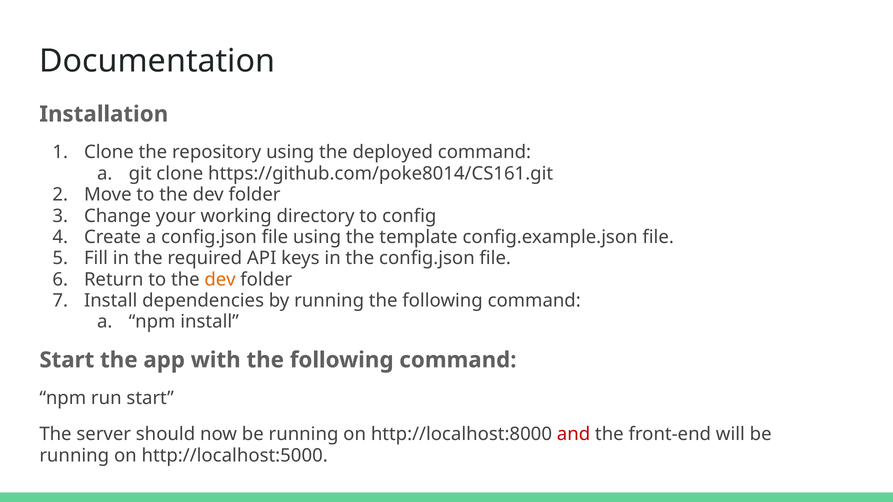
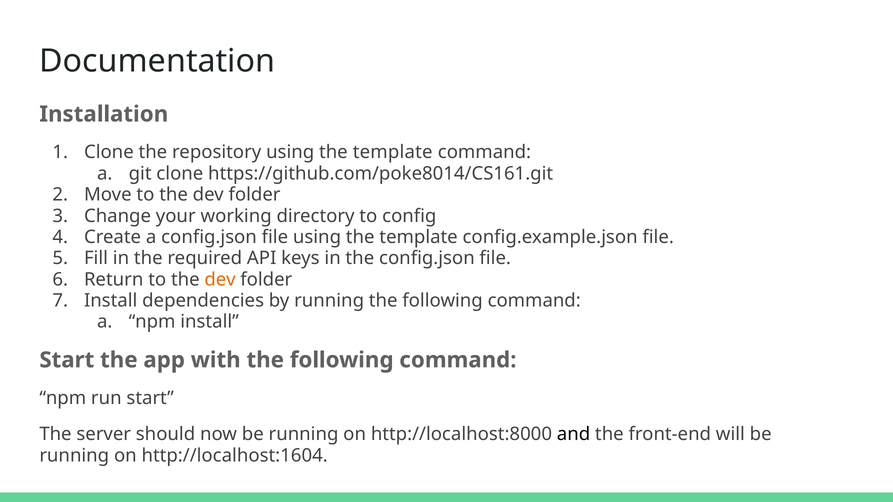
repository using the deployed: deployed -> template
and colour: red -> black
http://localhost:5000: http://localhost:5000 -> http://localhost:1604
